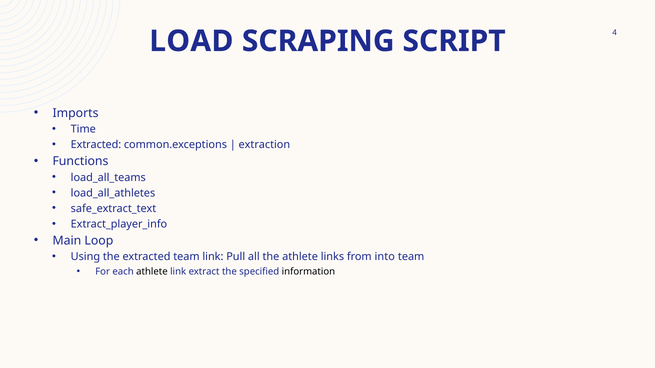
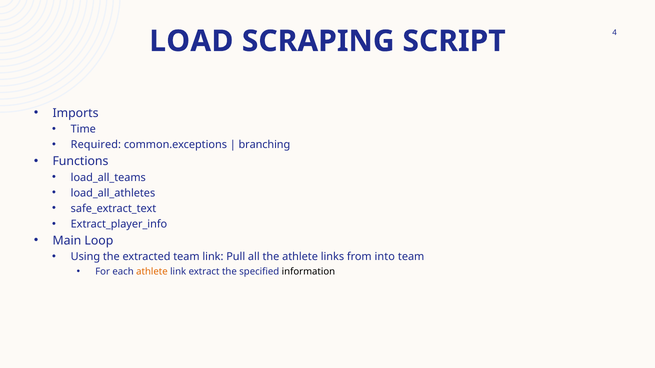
Extracted at (96, 145): Extracted -> Required
extraction: extraction -> branching
athlete at (152, 272) colour: black -> orange
